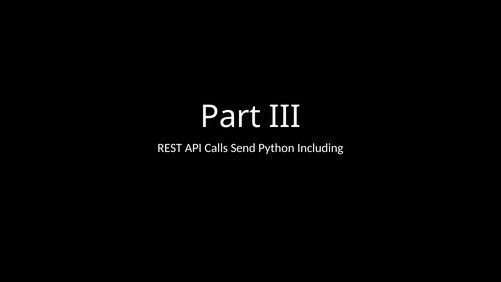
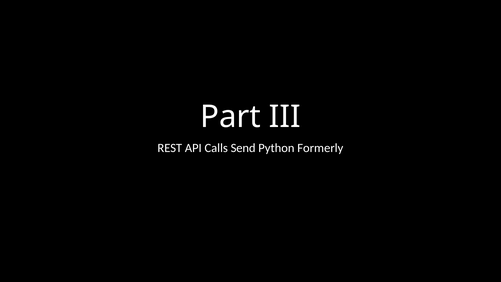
Including: Including -> Formerly
